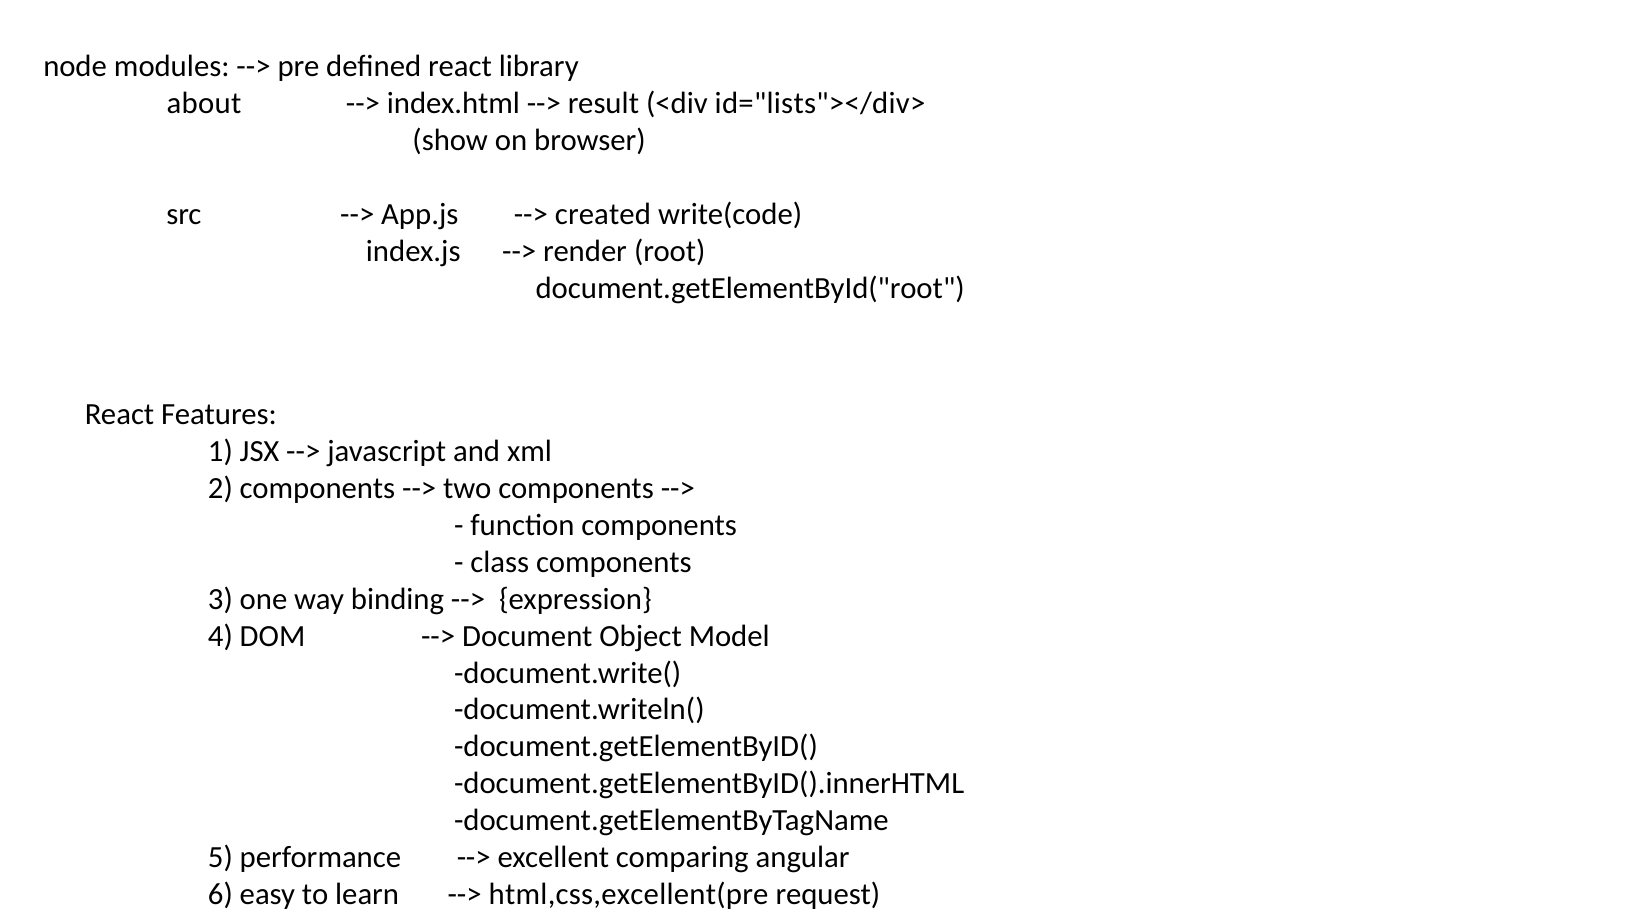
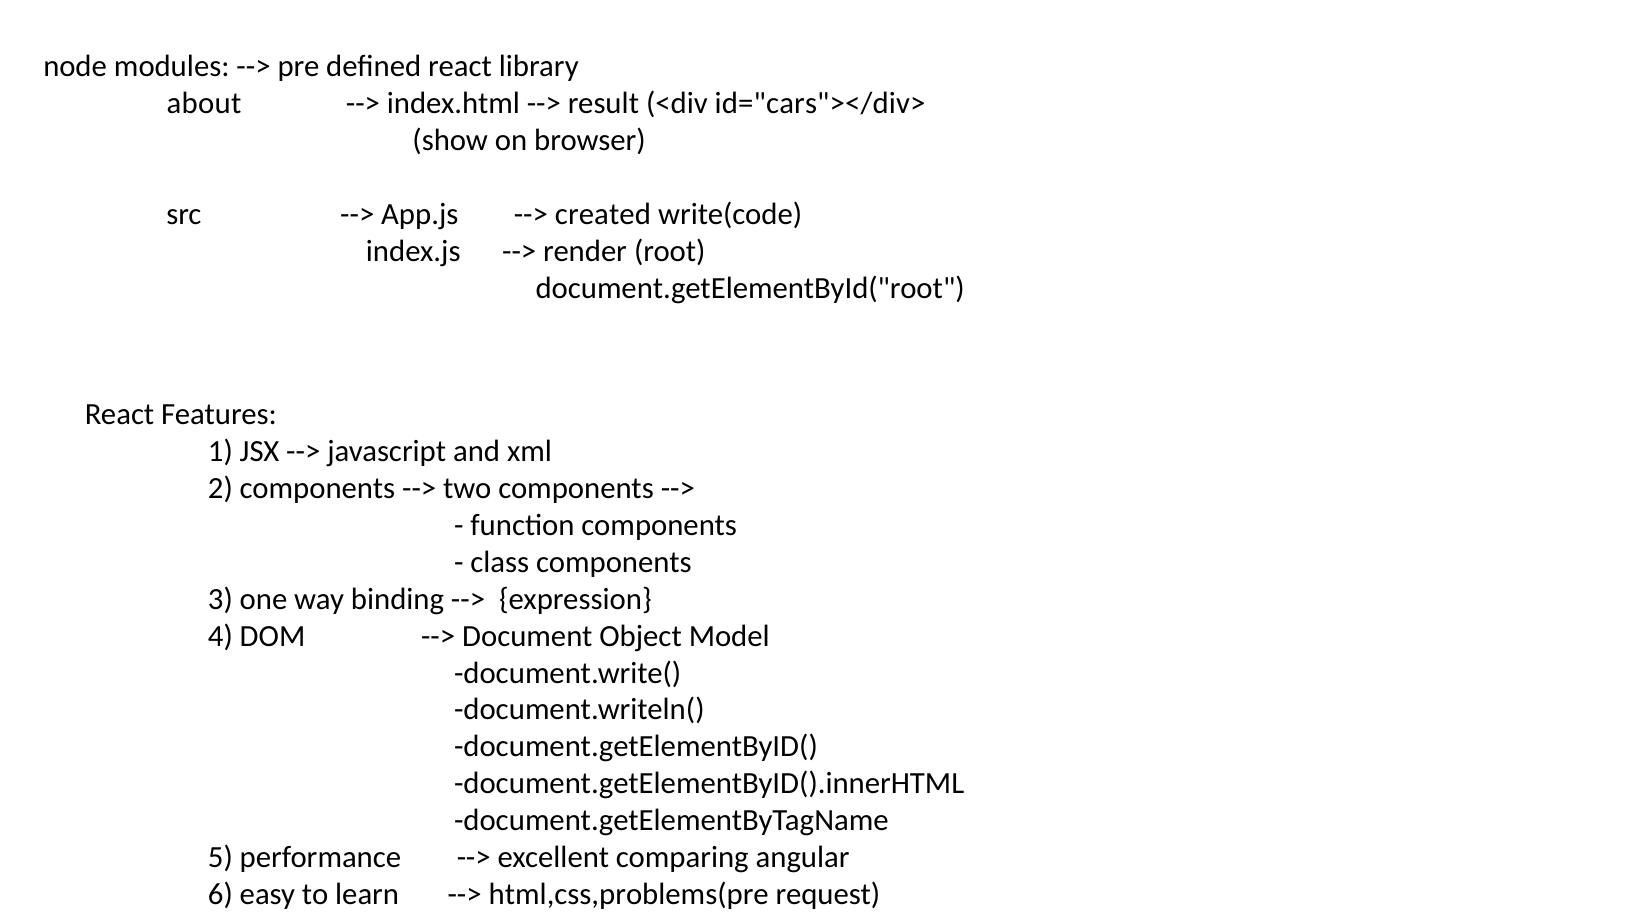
id="lists"></div>: id="lists"></div> -> id="cars"></div>
html,css,excellent(pre: html,css,excellent(pre -> html,css,problems(pre
